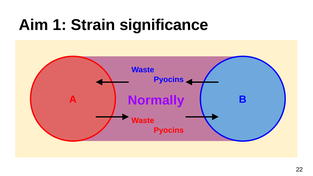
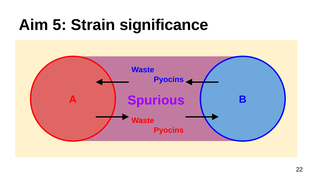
1: 1 -> 5
Normally: Normally -> Spurious
